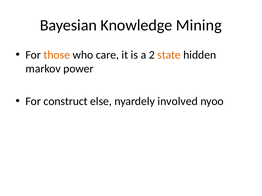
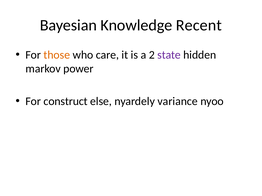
Mining: Mining -> Recent
state colour: orange -> purple
involved: involved -> variance
